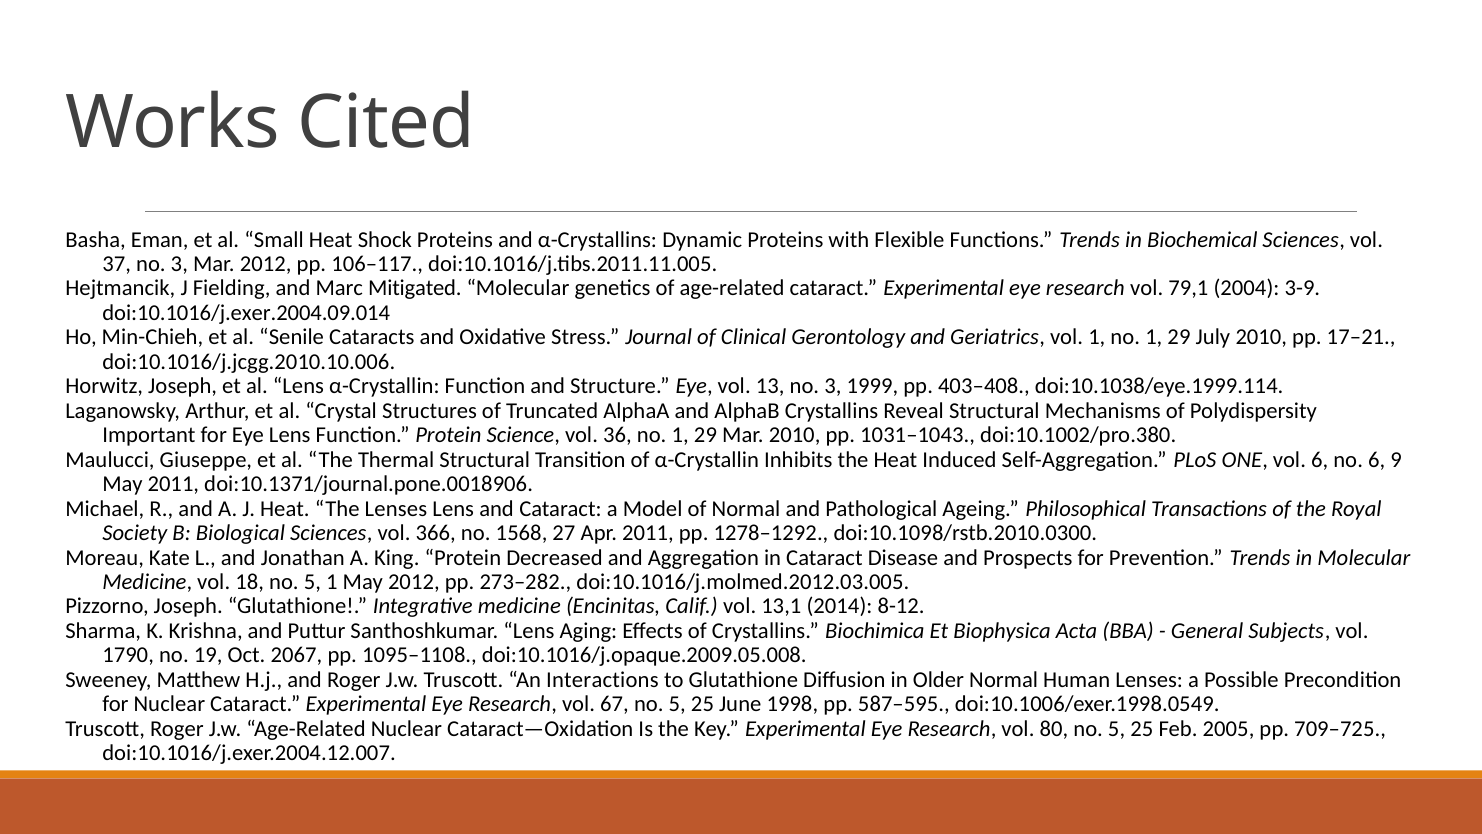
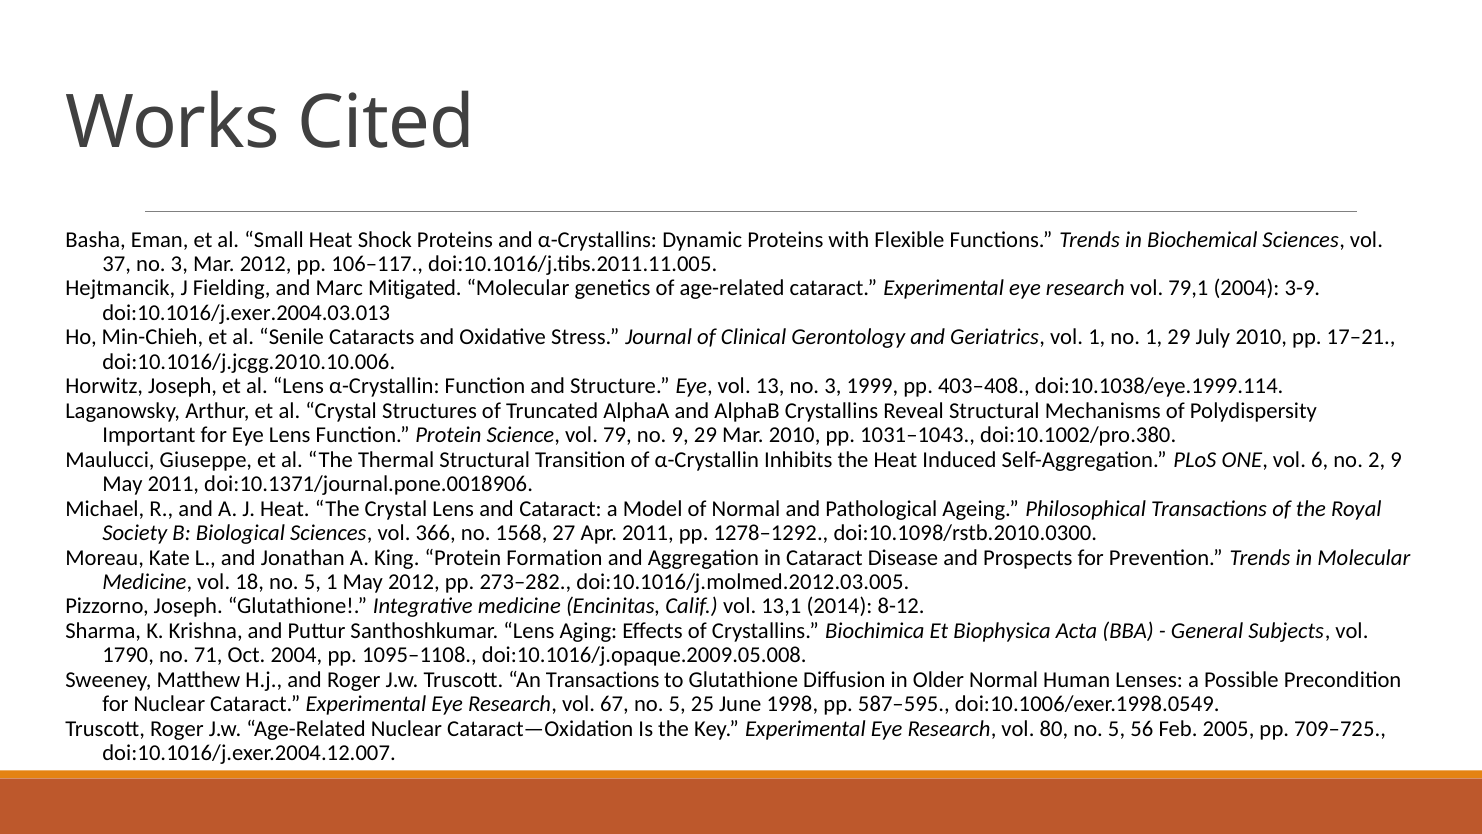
doi:10.1016/j.exer.2004.09.014: doi:10.1016/j.exer.2004.09.014 -> doi:10.1016/j.exer.2004.03.013
36: 36 -> 79
1 at (680, 435): 1 -> 9
no 6: 6 -> 2
The Lenses: Lenses -> Crystal
Decreased: Decreased -> Formation
19: 19 -> 71
Oct 2067: 2067 -> 2004
An Interactions: Interactions -> Transactions
80 no 5 25: 25 -> 56
